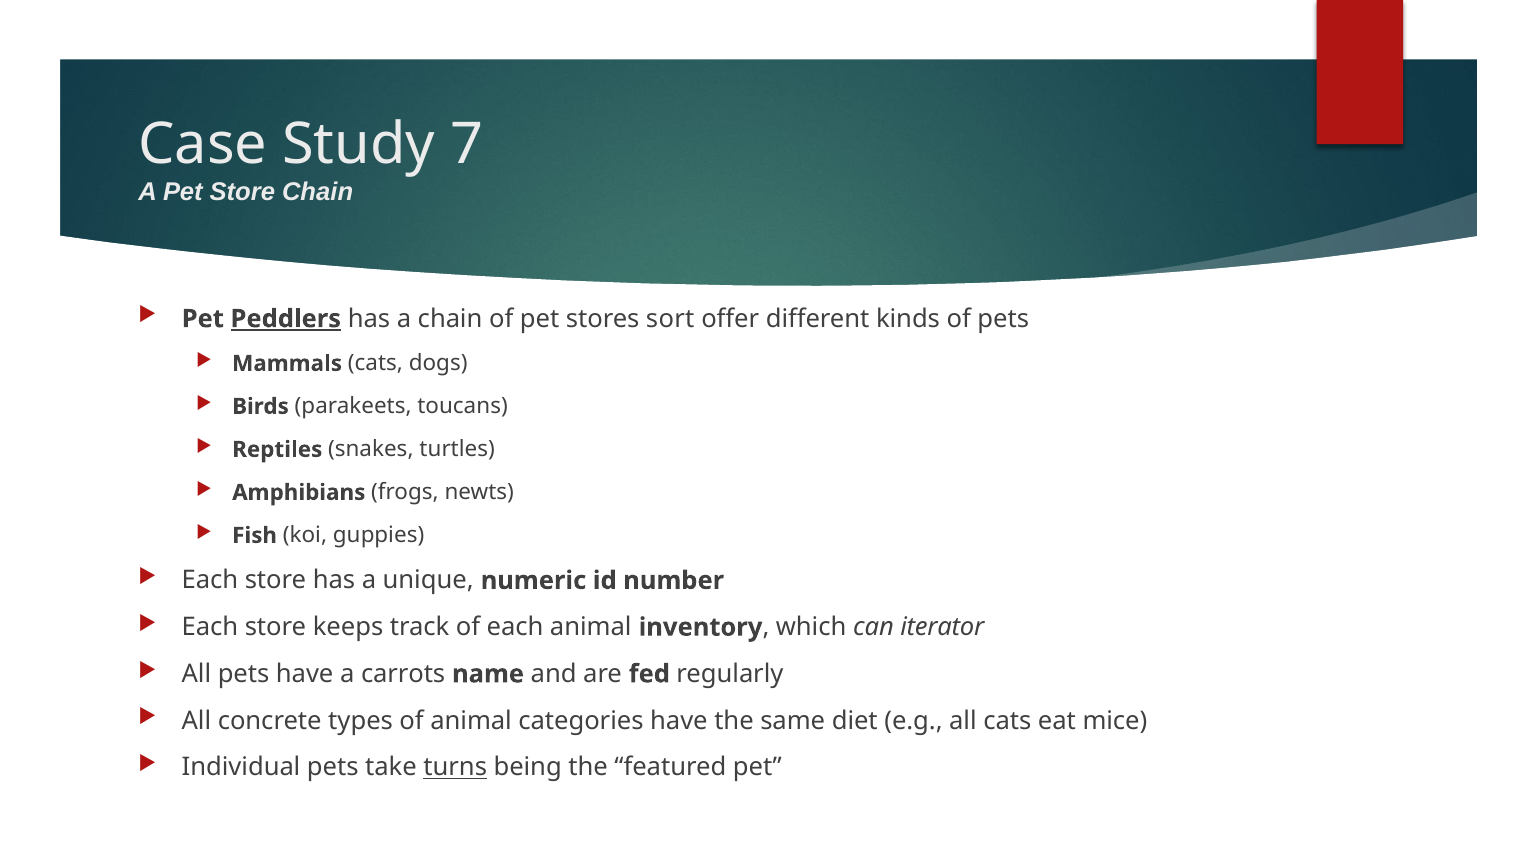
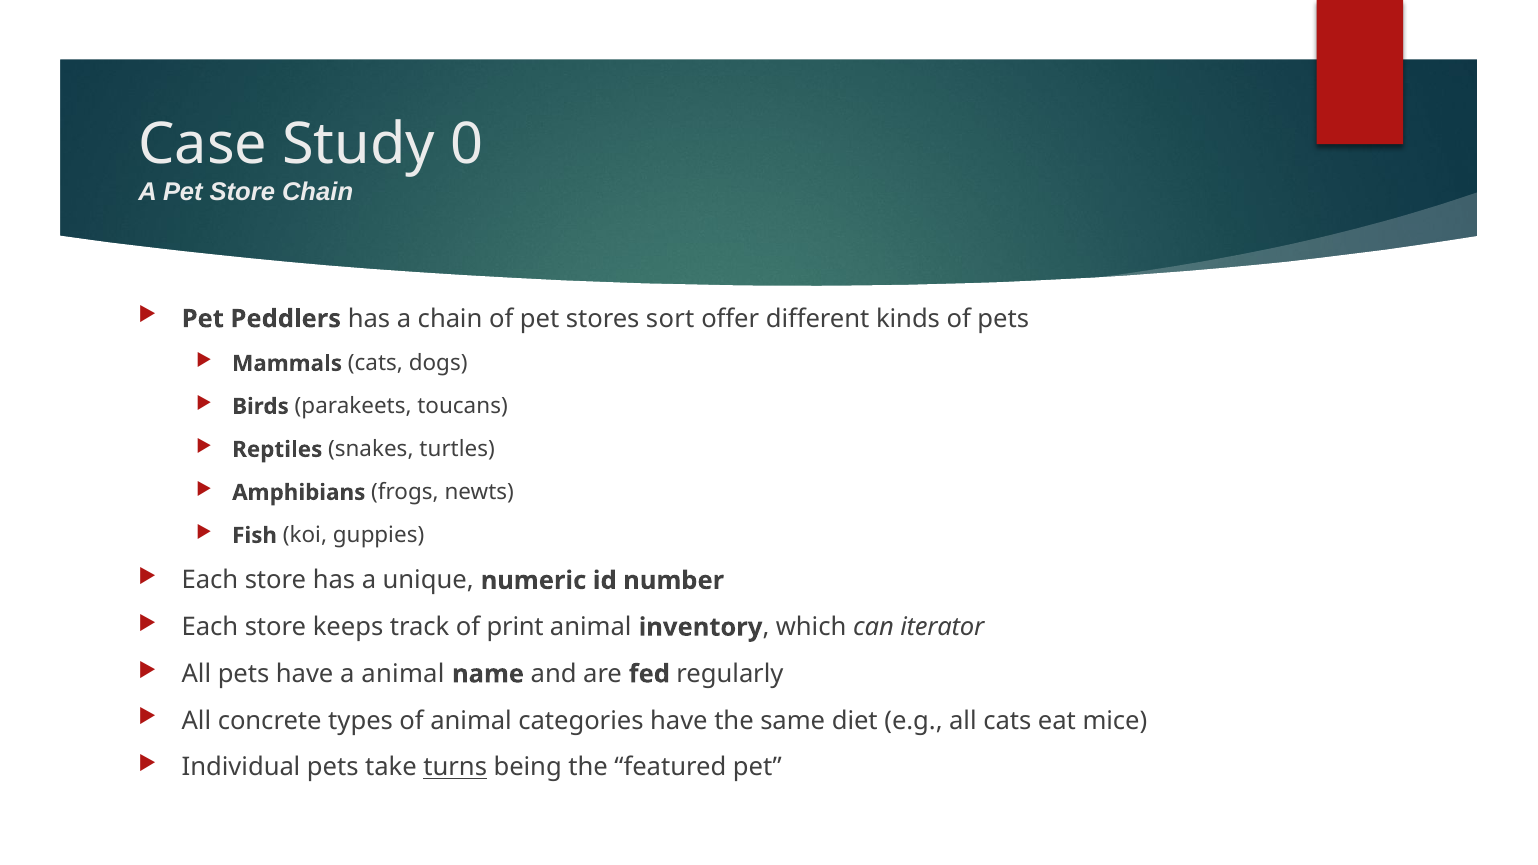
7: 7 -> 0
Peddlers underline: present -> none
of each: each -> print
a carrots: carrots -> animal
